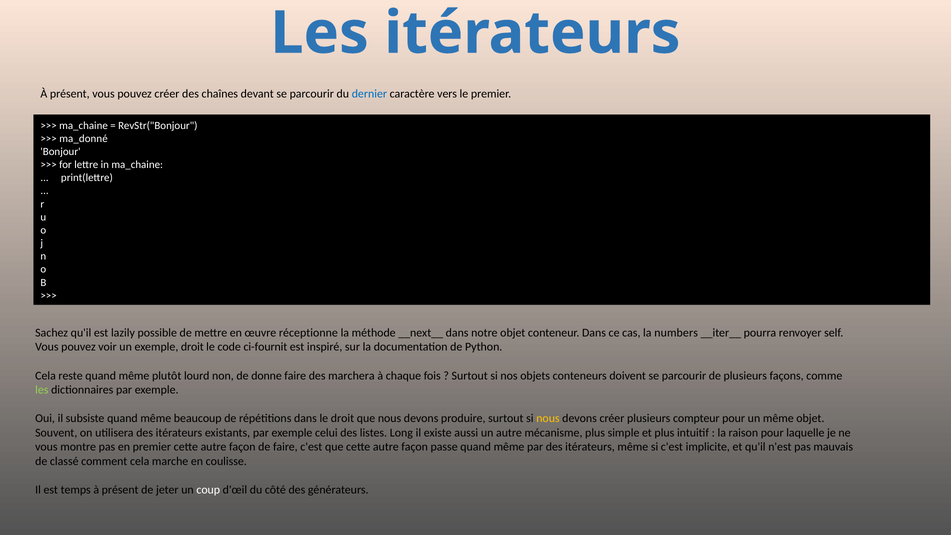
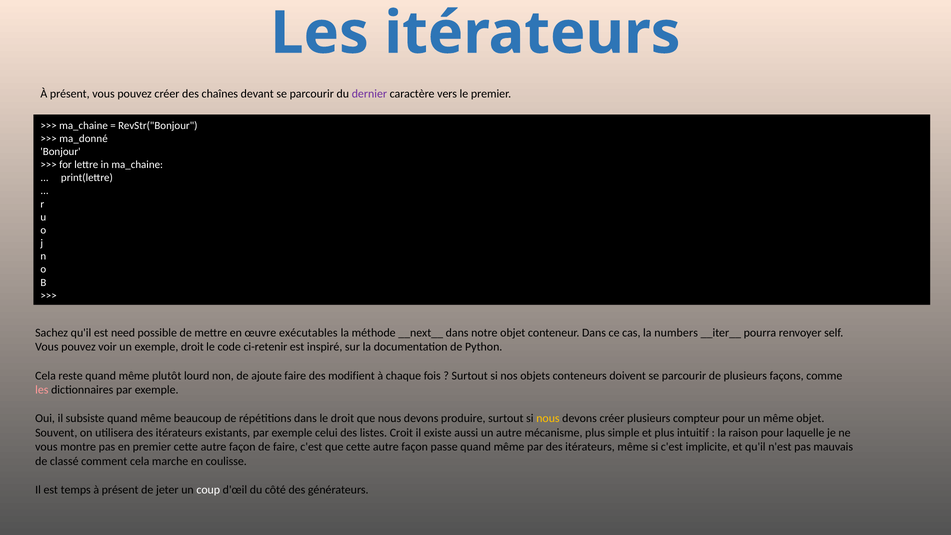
dernier colour: blue -> purple
lazily: lazily -> need
réceptionne: réceptionne -> exécutables
ci-fournit: ci-fournit -> ci-retenir
donne: donne -> ajoute
marchera: marchera -> modifient
les at (42, 390) colour: light green -> pink
Long: Long -> Croit
